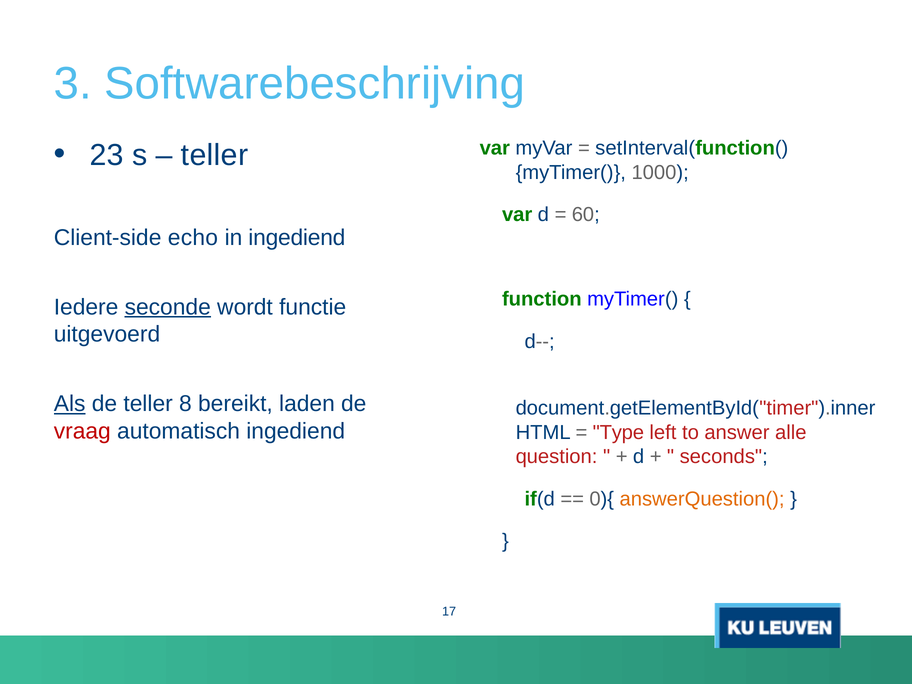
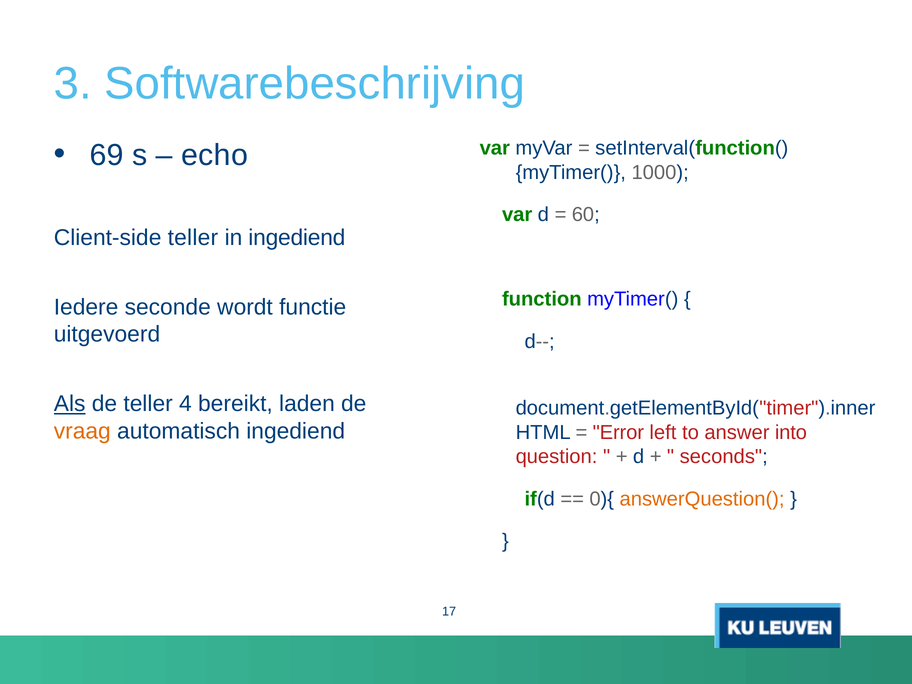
23: 23 -> 69
teller at (215, 155): teller -> echo
Client-side echo: echo -> teller
seconde underline: present -> none
8: 8 -> 4
vraag colour: red -> orange
Type: Type -> Error
alle: alle -> into
